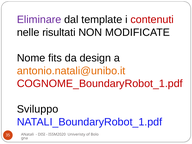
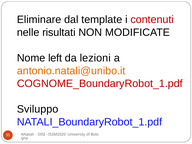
Eliminare colour: purple -> black
fits: fits -> left
design: design -> lezioni
